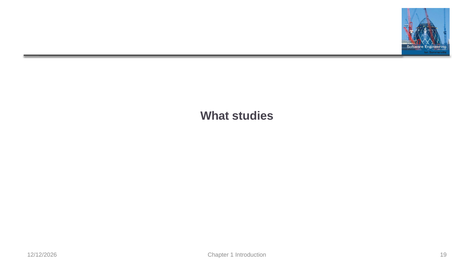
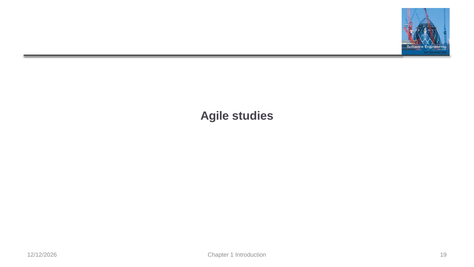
What: What -> Agile
